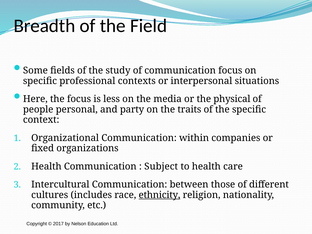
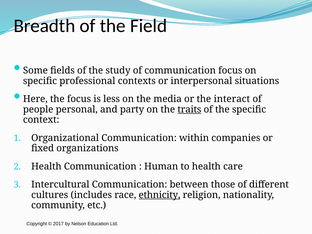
physical: physical -> interact
traits underline: none -> present
Subject: Subject -> Human
